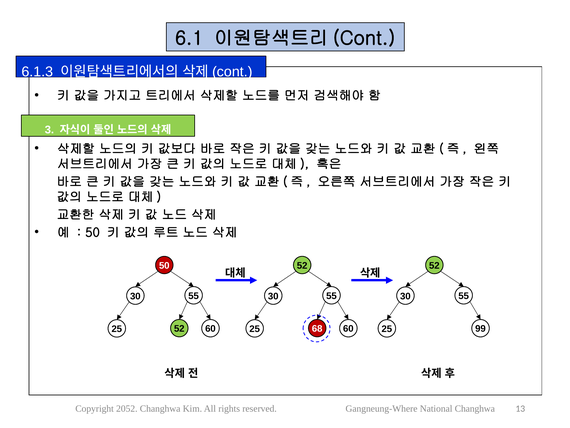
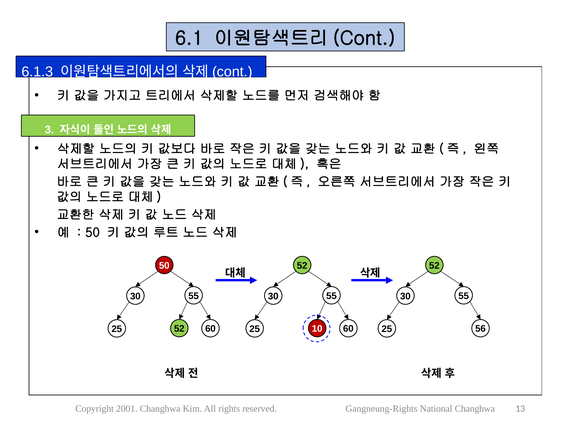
68: 68 -> 10
99: 99 -> 56
2052: 2052 -> 2001
Gangneung-Where: Gangneung-Where -> Gangneung-Rights
